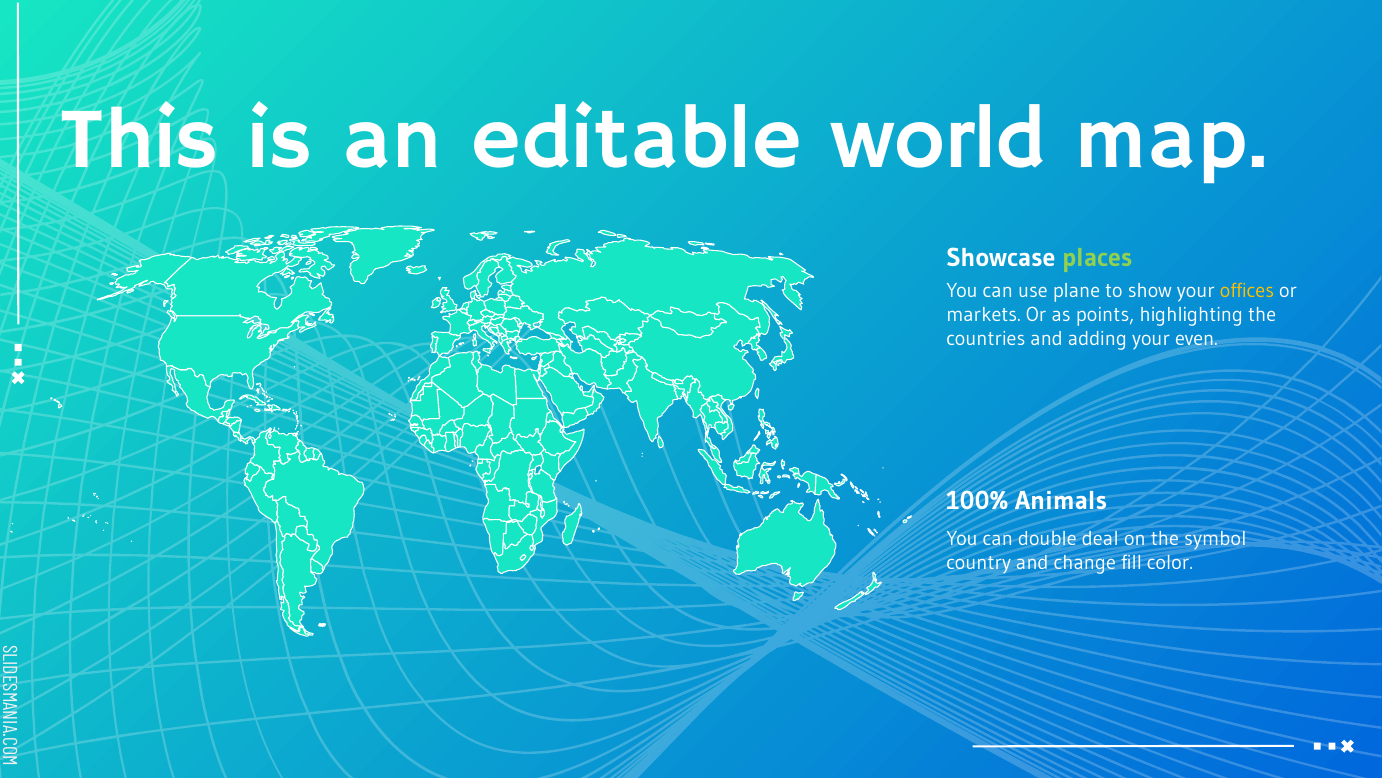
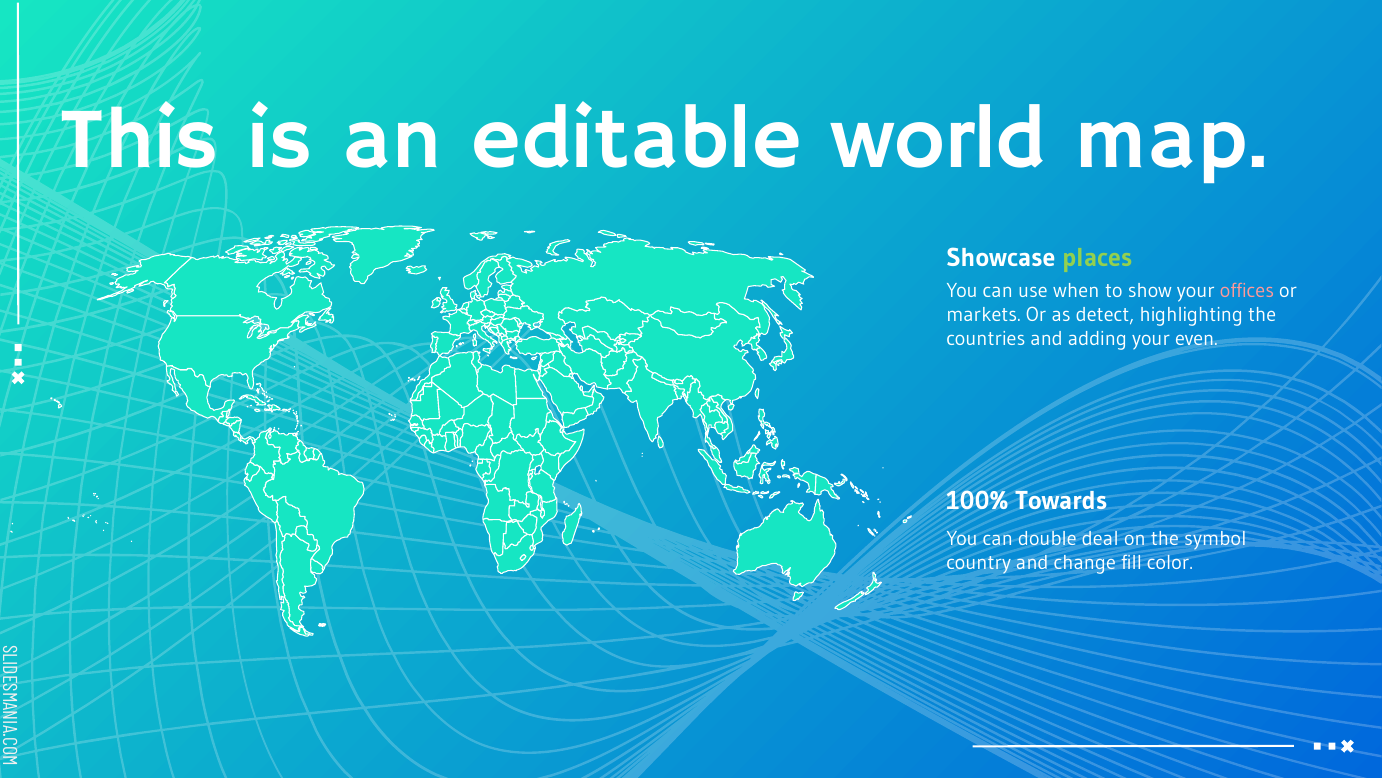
plane: plane -> when
offices colour: yellow -> pink
points: points -> detect
Animals: Animals -> Towards
